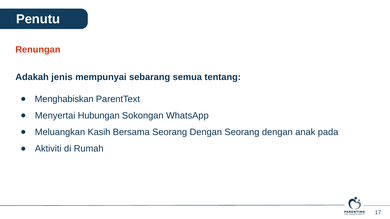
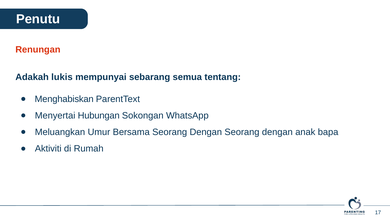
jenis: jenis -> lukis
Kasih: Kasih -> Umur
pada: pada -> bapa
